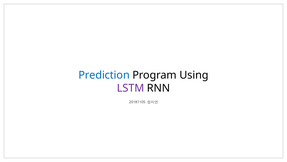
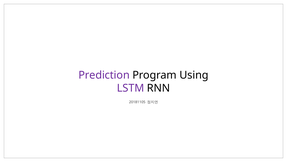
Prediction colour: blue -> purple
